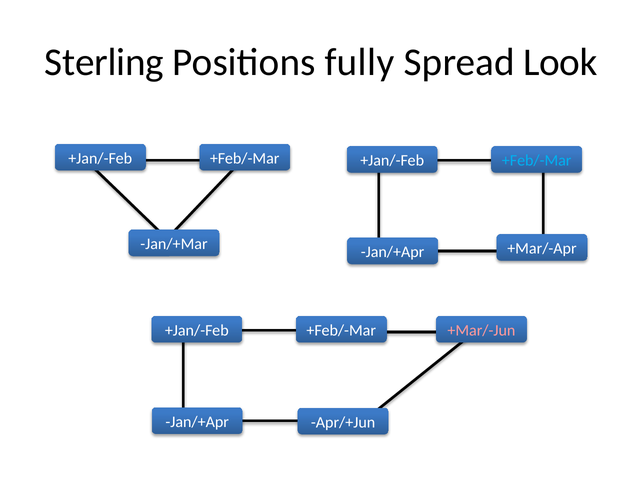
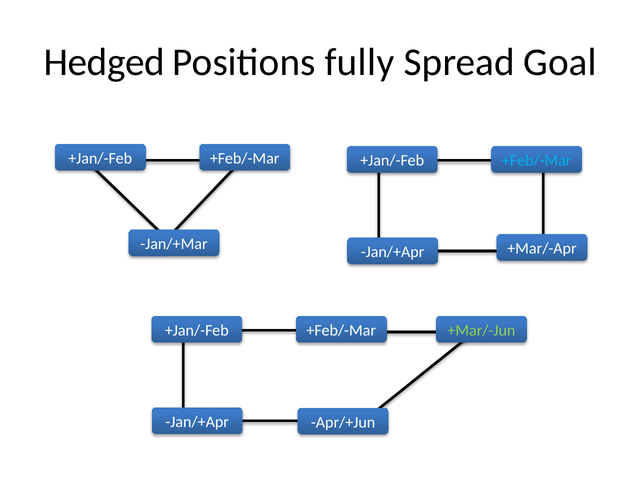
Sterling: Sterling -> Hedged
Look: Look -> Goal
+Mar/-Jun colour: pink -> light green
